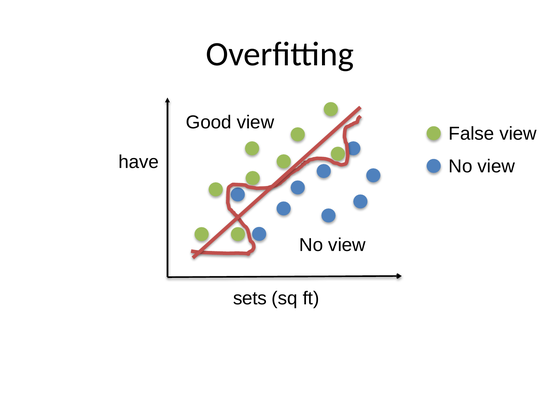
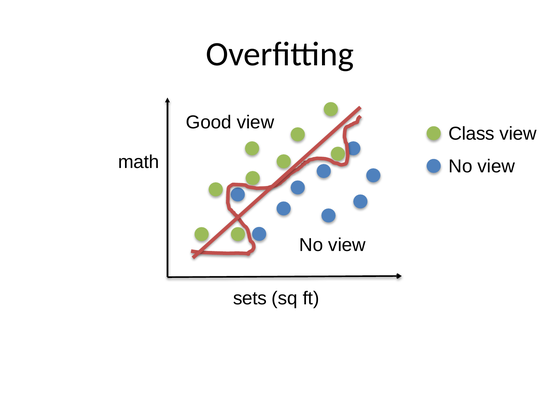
False: False -> Class
have: have -> math
